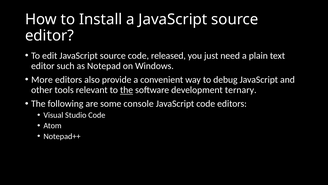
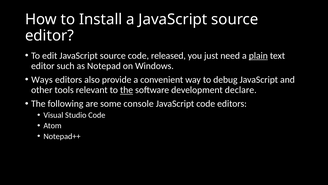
plain underline: none -> present
More: More -> Ways
ternary: ternary -> declare
